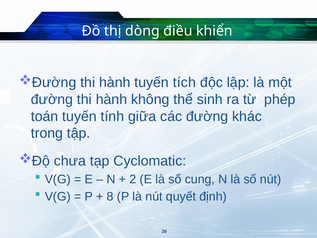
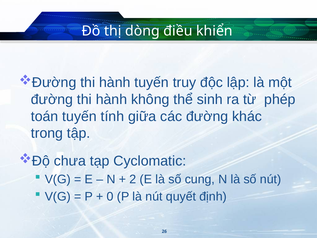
tích: tích -> truy
8: 8 -> 0
